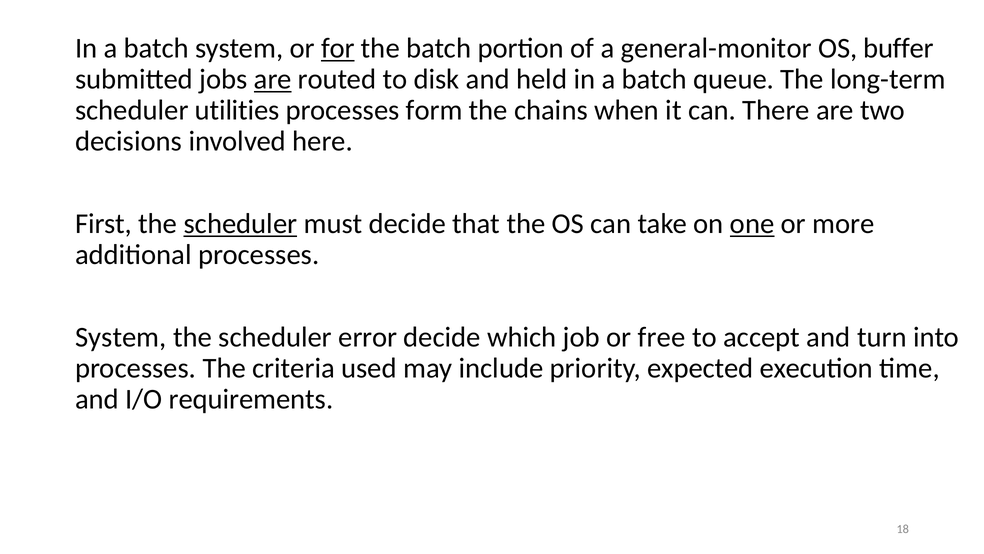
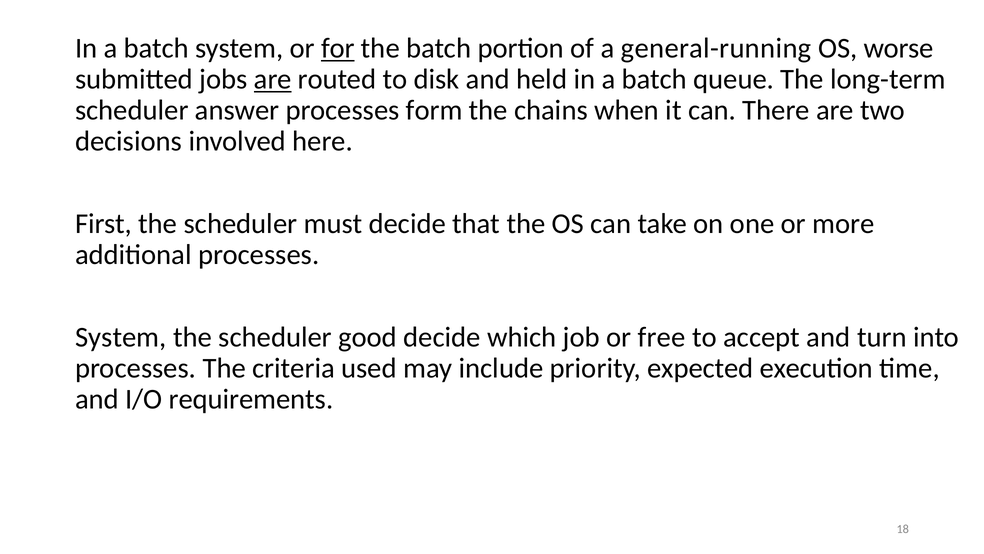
general-monitor: general-monitor -> general-running
buffer: buffer -> worse
utilities: utilities -> answer
scheduler at (240, 224) underline: present -> none
one underline: present -> none
error: error -> good
